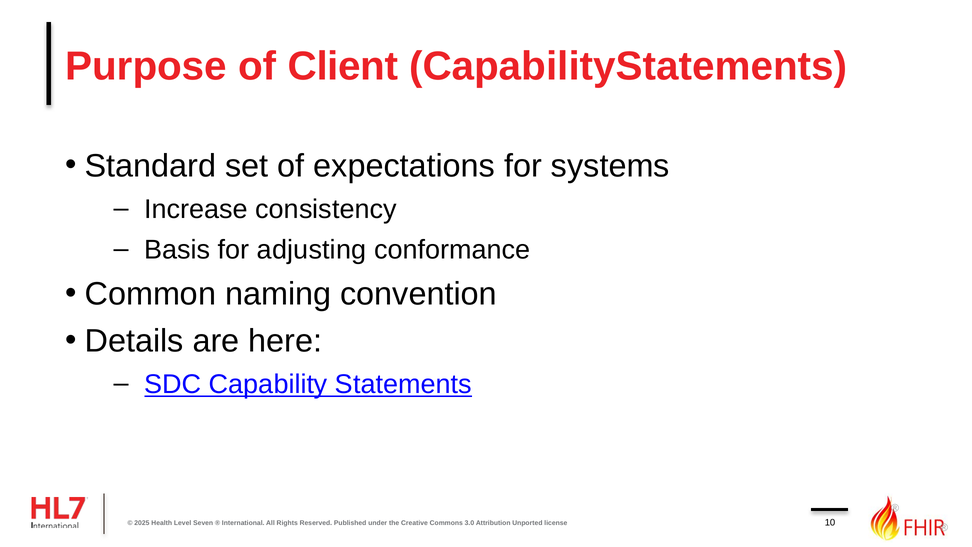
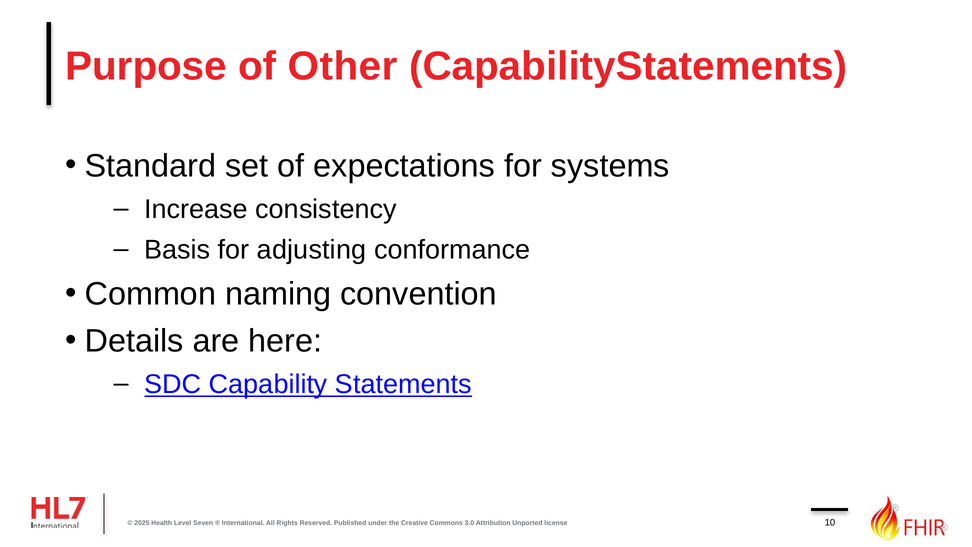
Client: Client -> Other
